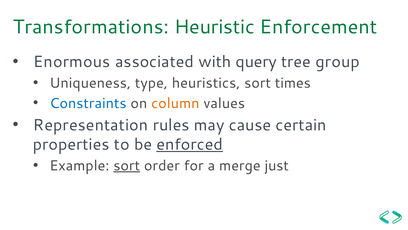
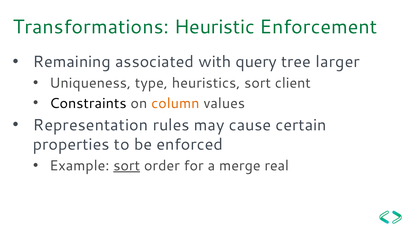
Enormous: Enormous -> Remaining
group: group -> larger
times: times -> client
Constraints colour: blue -> black
enforced underline: present -> none
just: just -> real
